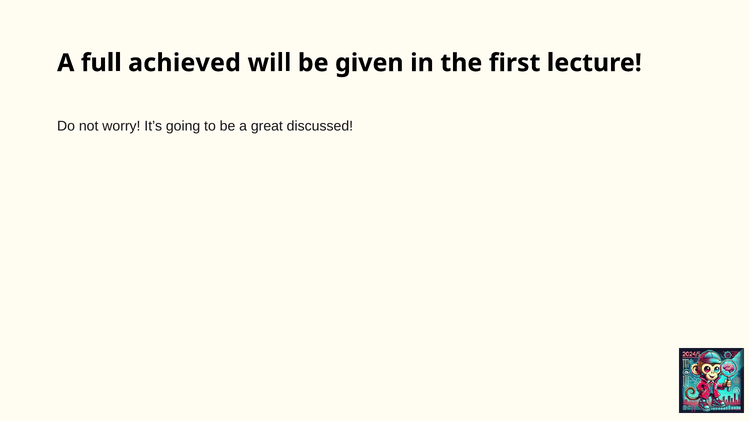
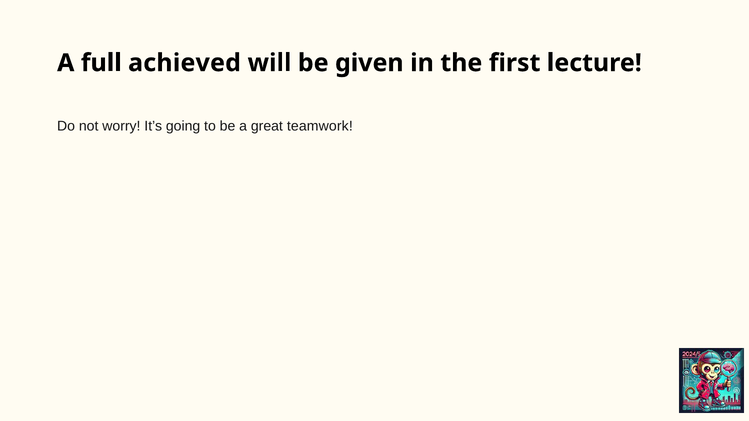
discussed: discussed -> teamwork
